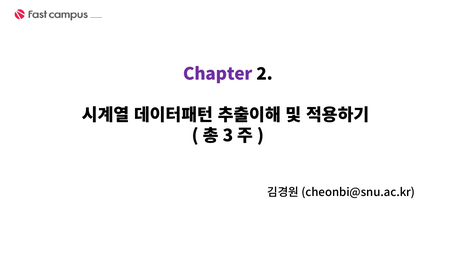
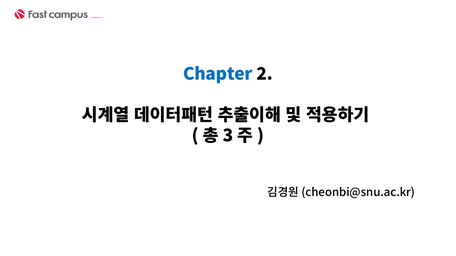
Chapter colour: purple -> blue
